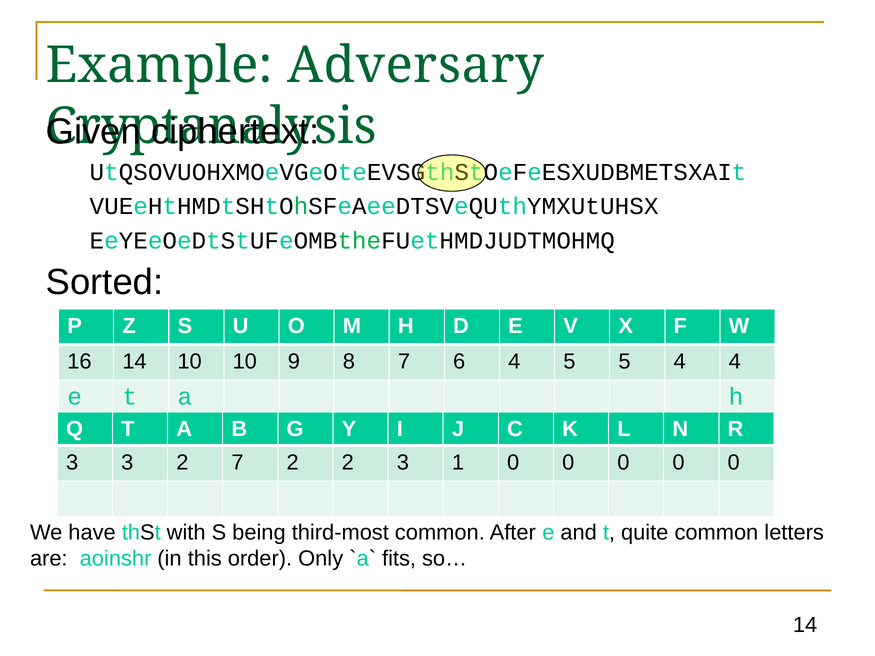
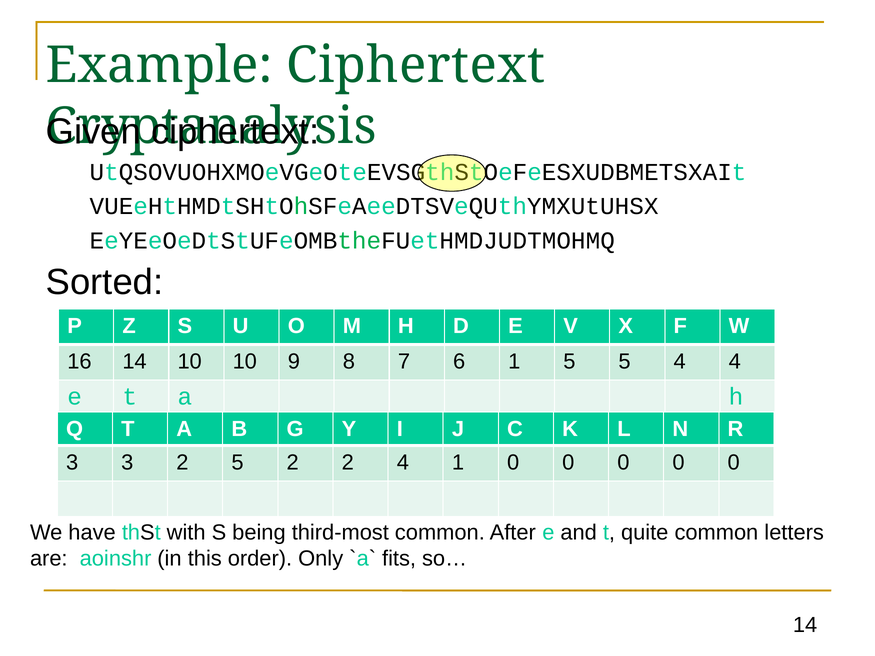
Example Adversary: Adversary -> Ciphertext
6 4: 4 -> 1
2 7: 7 -> 5
2 3: 3 -> 4
